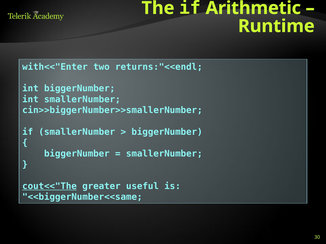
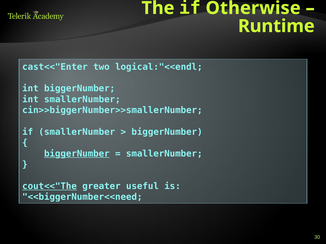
Arithmetic: Arithmetic -> Otherwise
with<<"Enter: with<<"Enter -> cast<<"Enter
returns:"<<endl: returns:"<<endl -> logical:"<<endl
biggerNumber at (77, 154) underline: none -> present
<<biggerNumber<<same: <<biggerNumber<<same -> <<biggerNumber<<need
